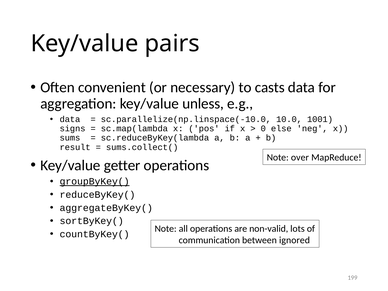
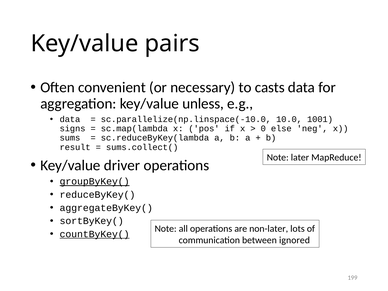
over: over -> later
getter: getter -> driver
non-valid: non-valid -> non-later
countByKey( underline: none -> present
